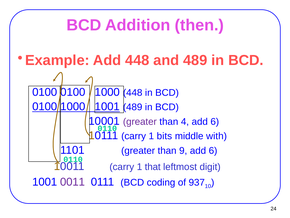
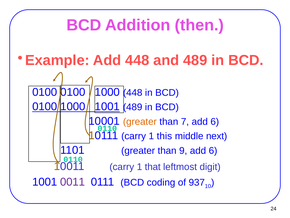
greater at (140, 121) colour: purple -> orange
4: 4 -> 7
bits: bits -> this
with: with -> next
